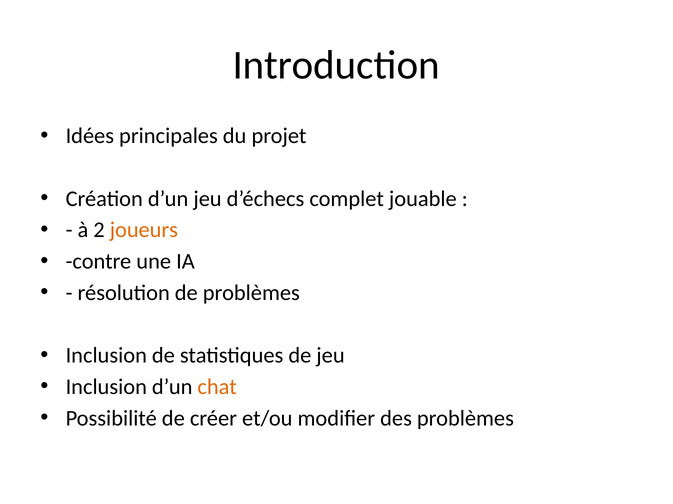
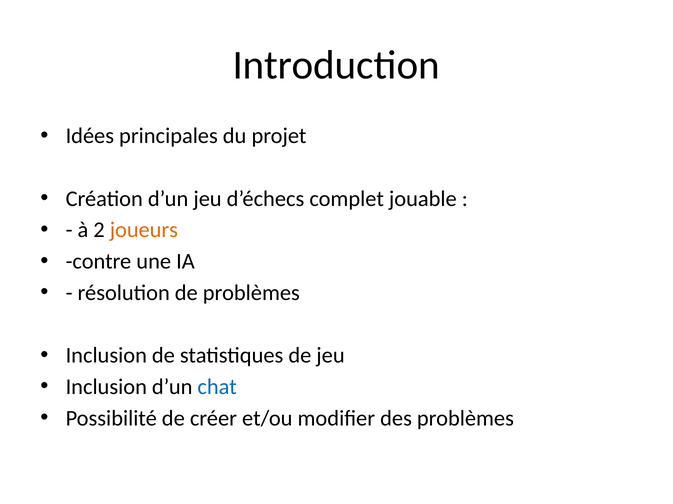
chat colour: orange -> blue
